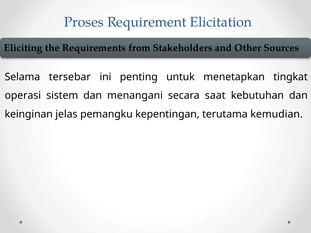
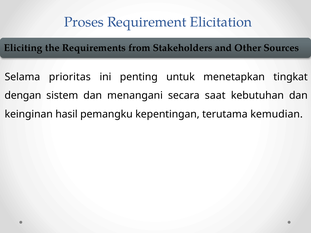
tersebar: tersebar -> prioritas
operasi: operasi -> dengan
jelas: jelas -> hasil
